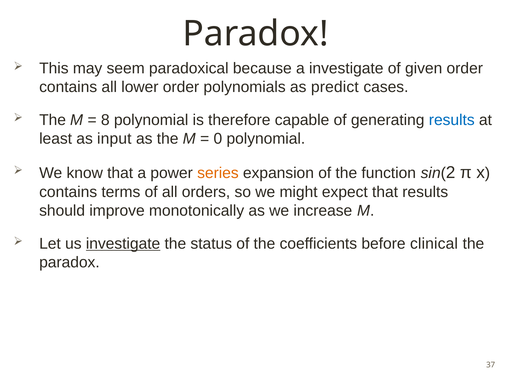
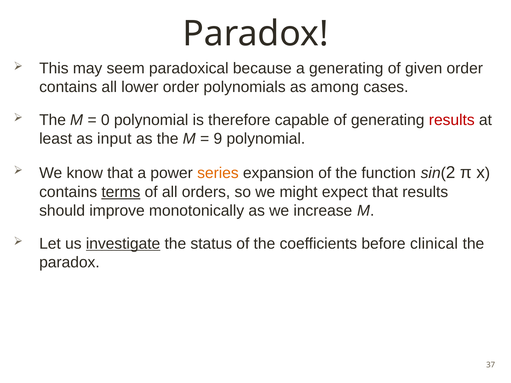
a investigate: investigate -> generating
predict: predict -> among
8: 8 -> 0
results at (452, 120) colour: blue -> red
0: 0 -> 9
terms underline: none -> present
